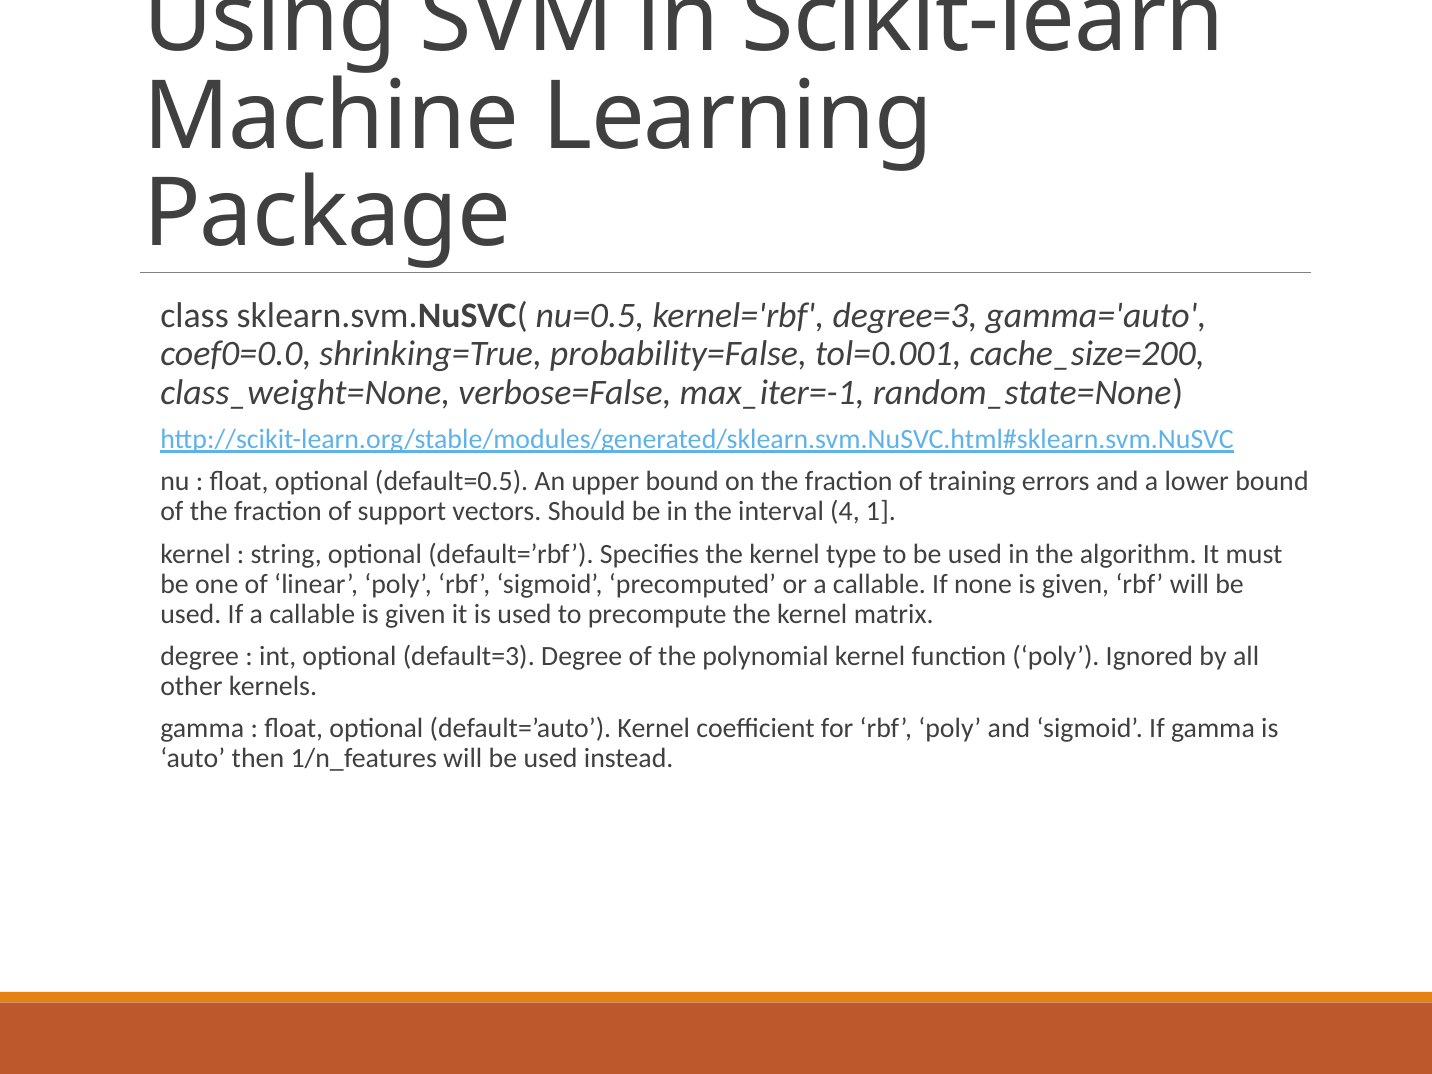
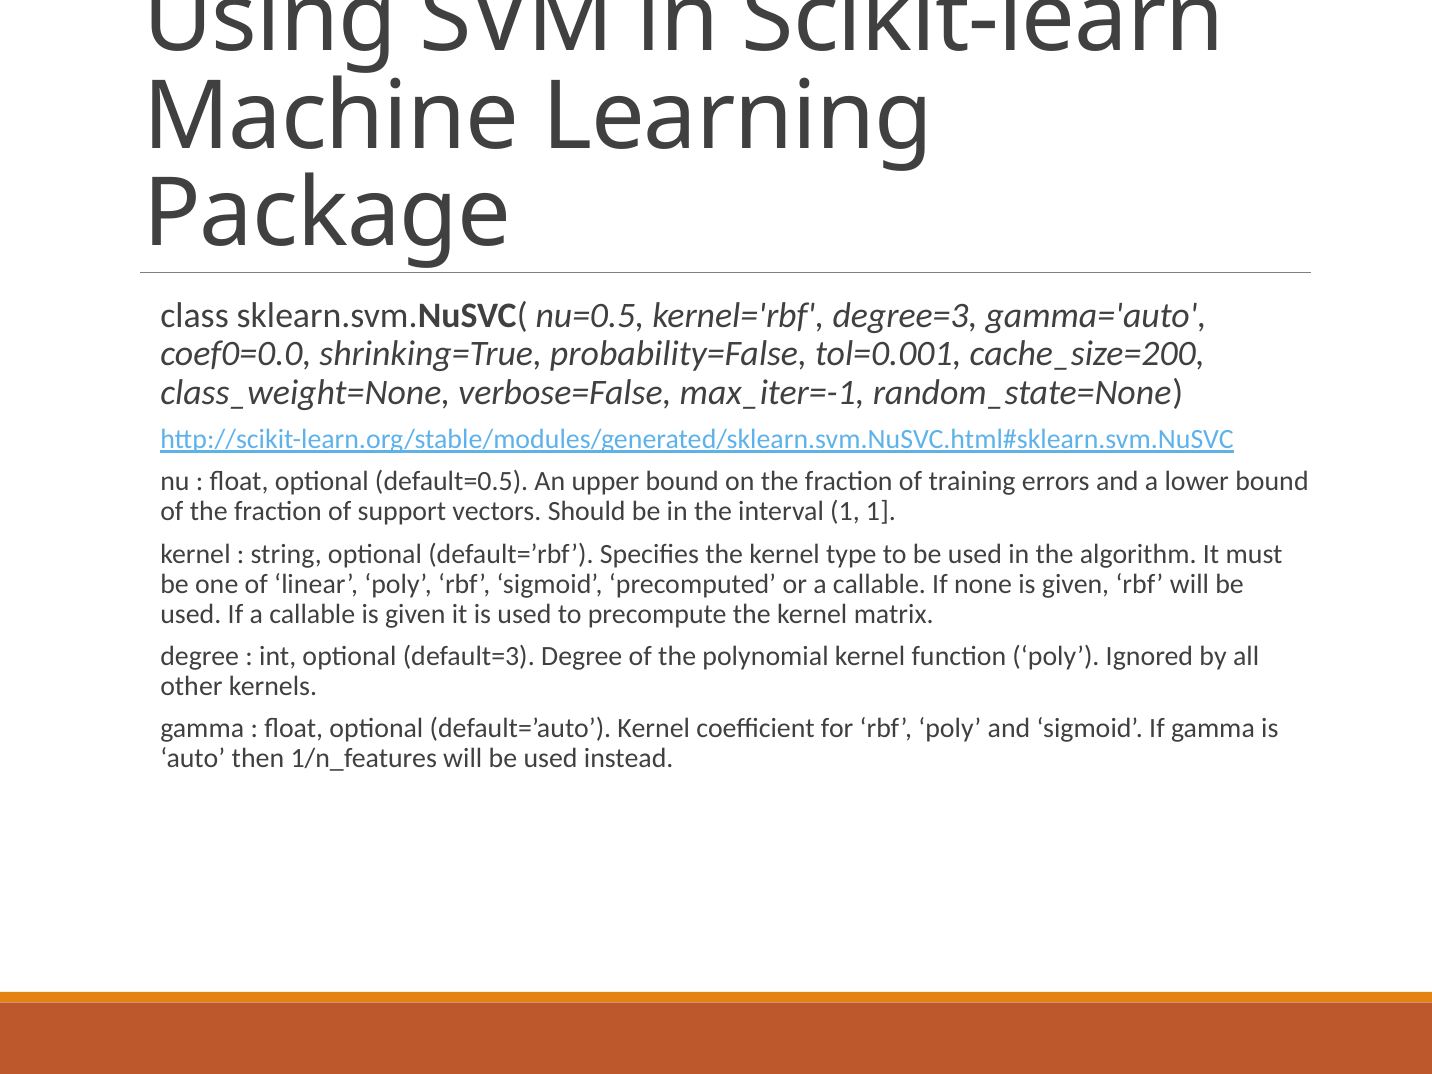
interval 4: 4 -> 1
